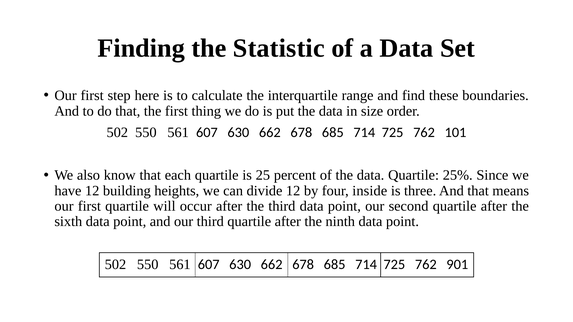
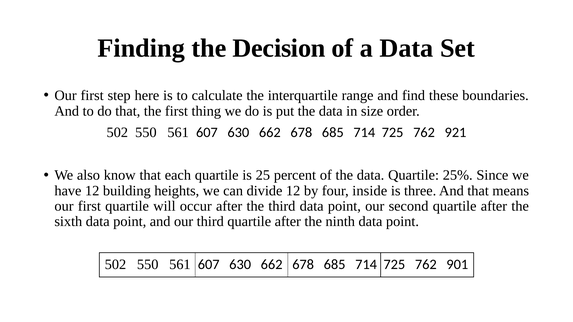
Statistic: Statistic -> Decision
101: 101 -> 921
